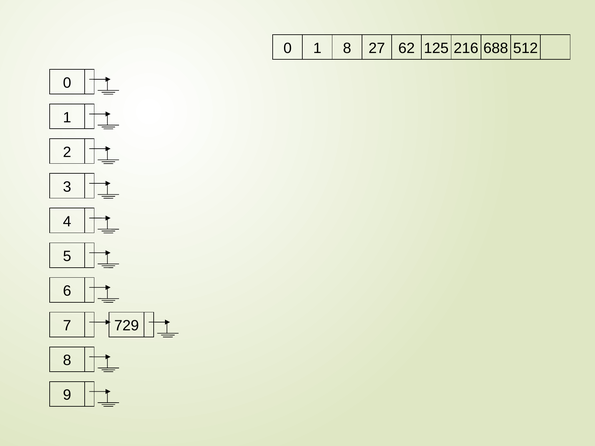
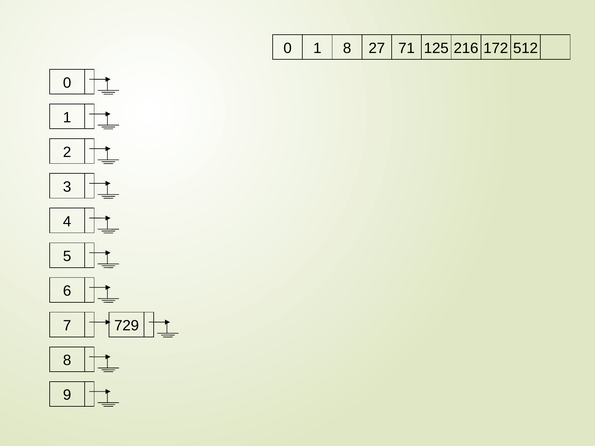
62: 62 -> 71
688: 688 -> 172
